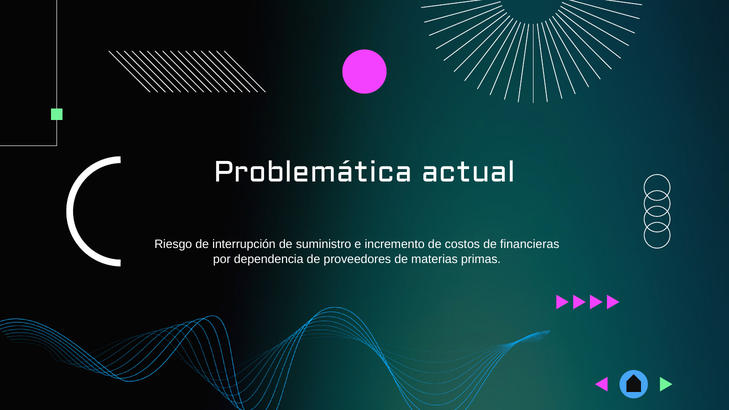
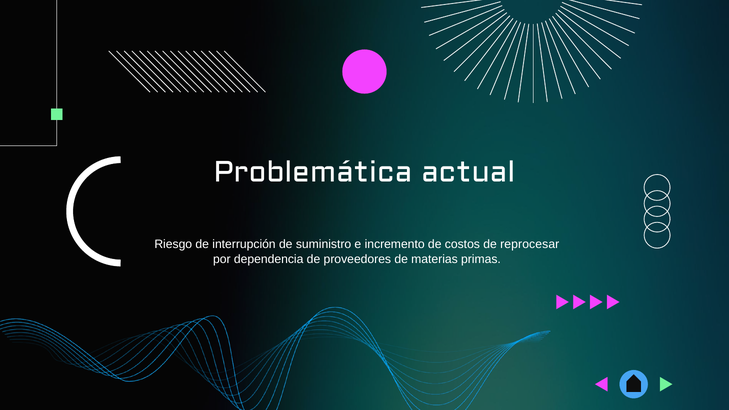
financieras: financieras -> reprocesar
